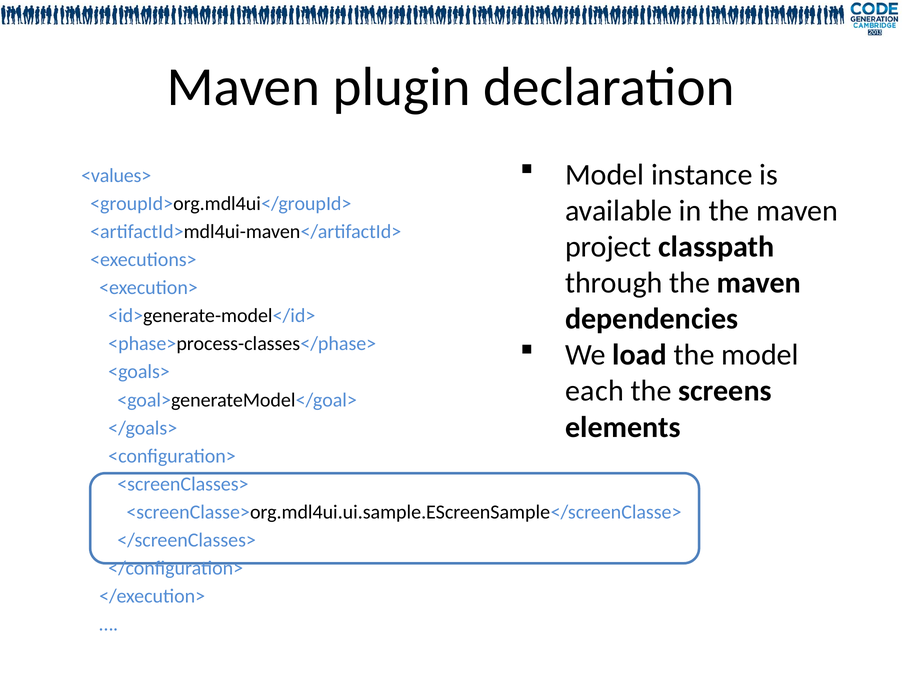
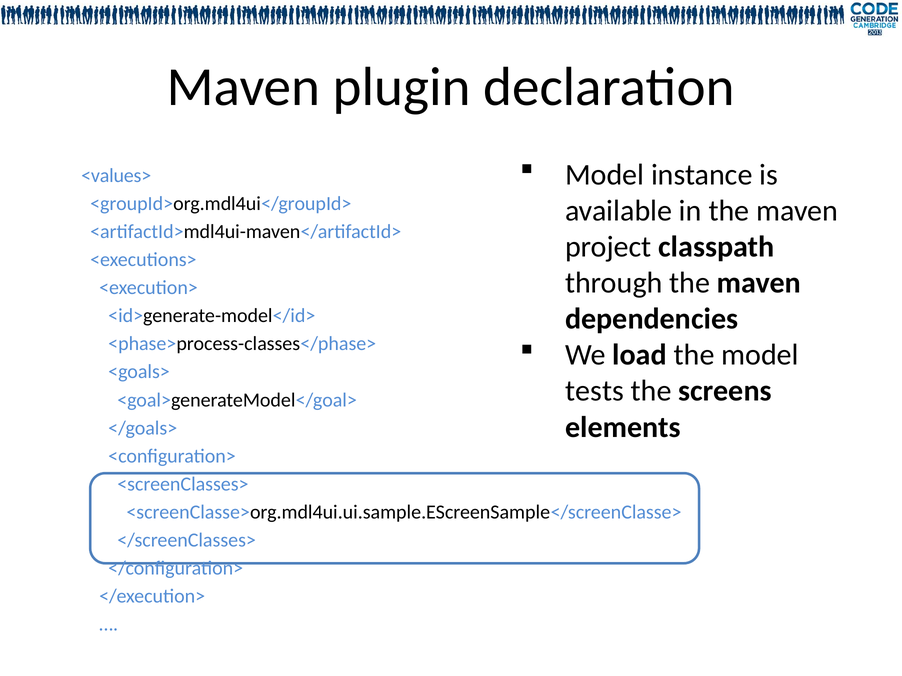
each: each -> tests
